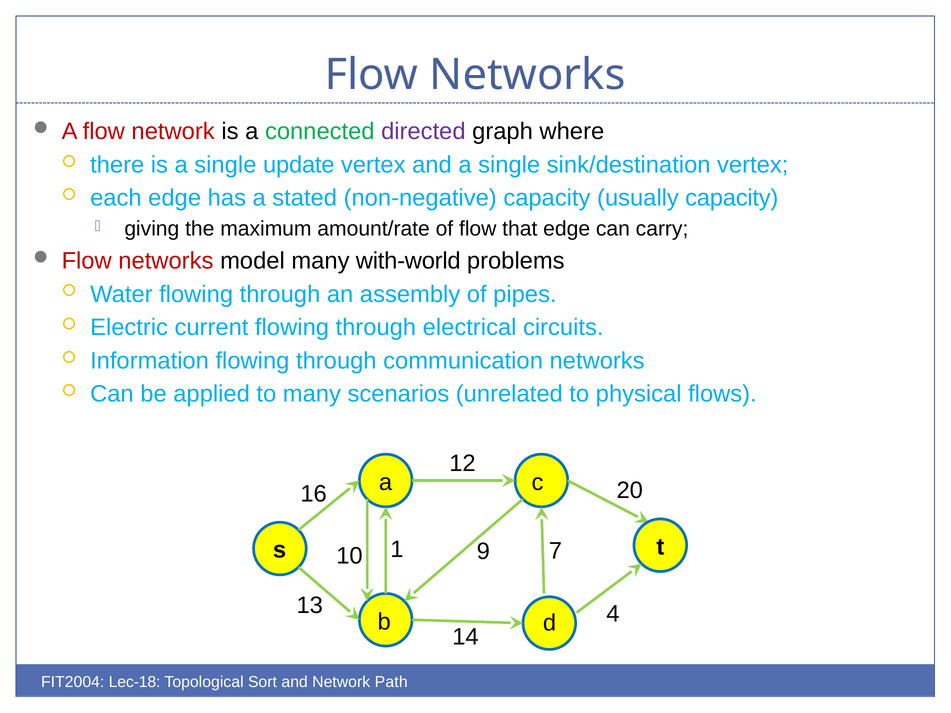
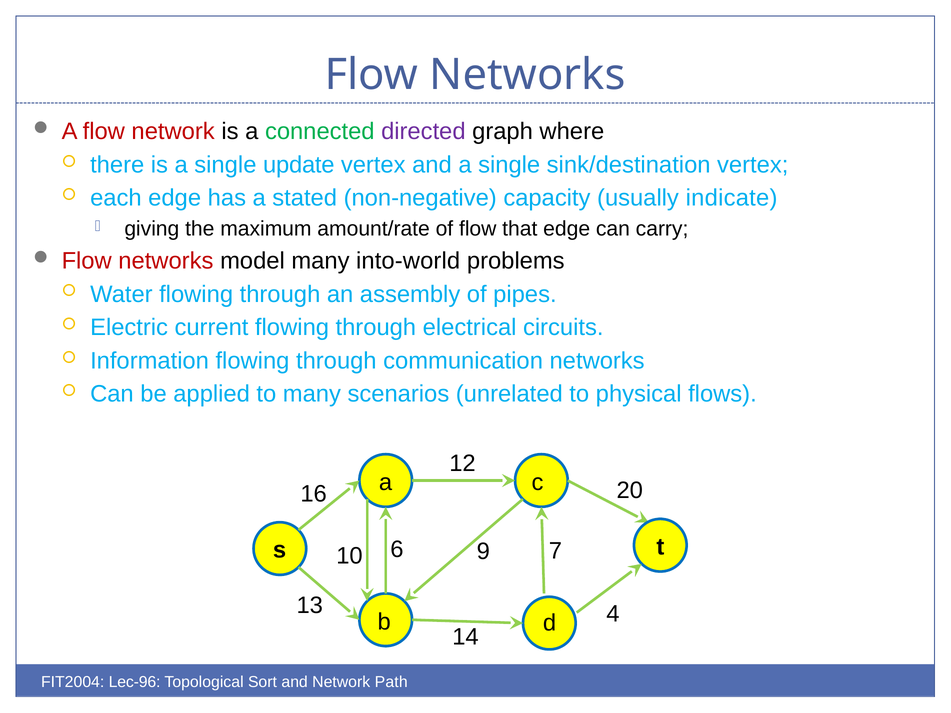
usually capacity: capacity -> indicate
with-world: with-world -> into-world
1: 1 -> 6
Lec-18: Lec-18 -> Lec-96
